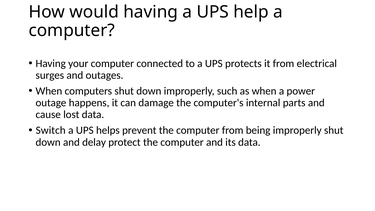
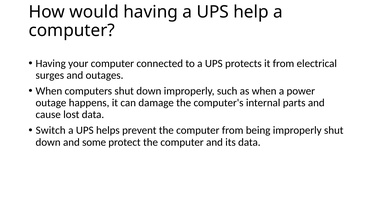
delay: delay -> some
